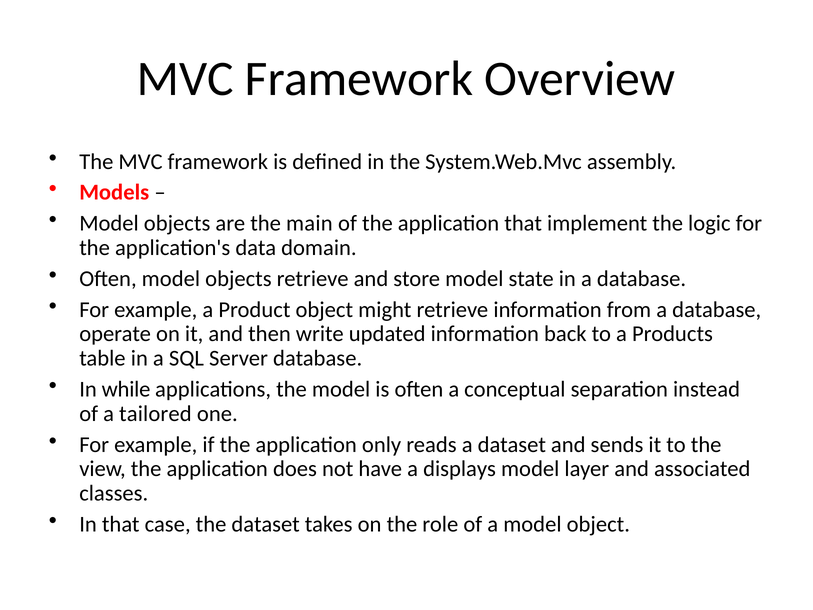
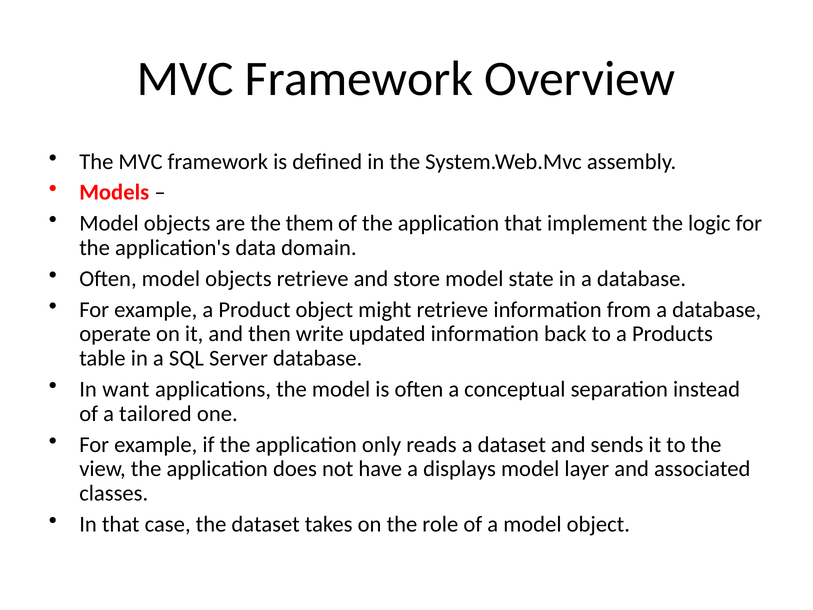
main: main -> them
while: while -> want
